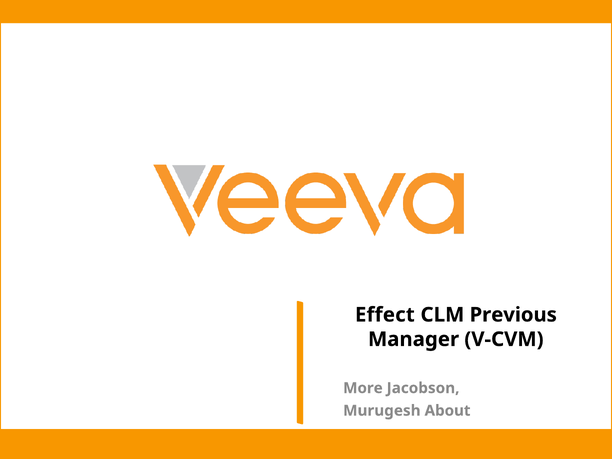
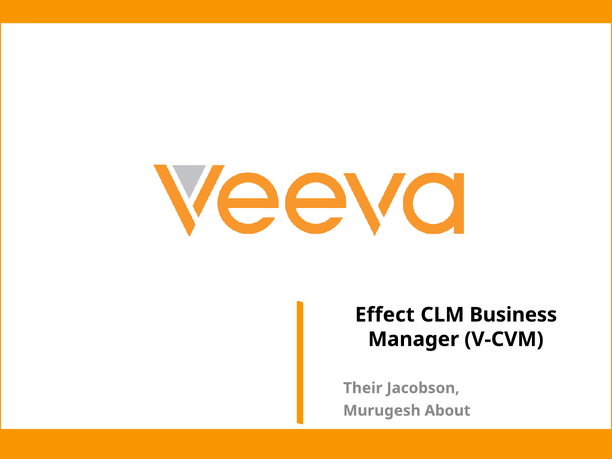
Previous: Previous -> Business
More: More -> Their
